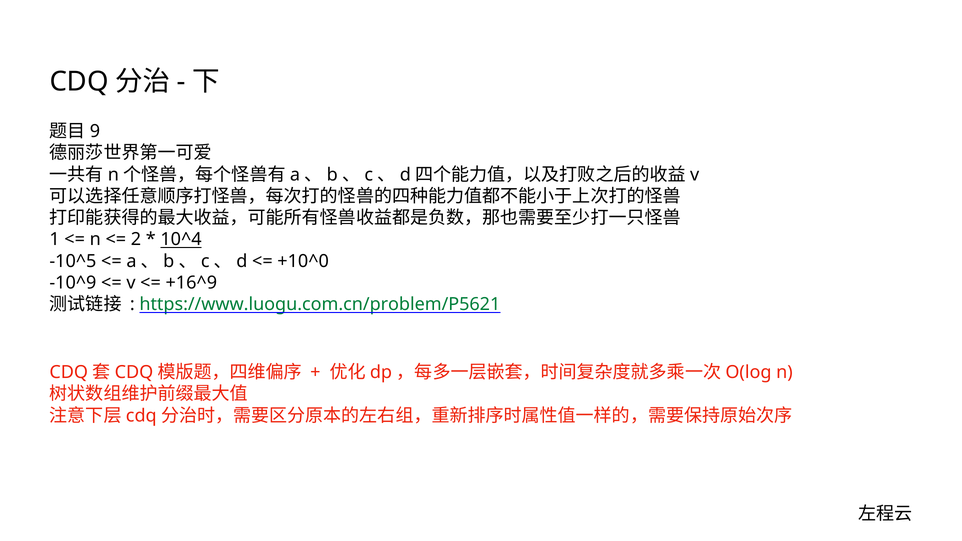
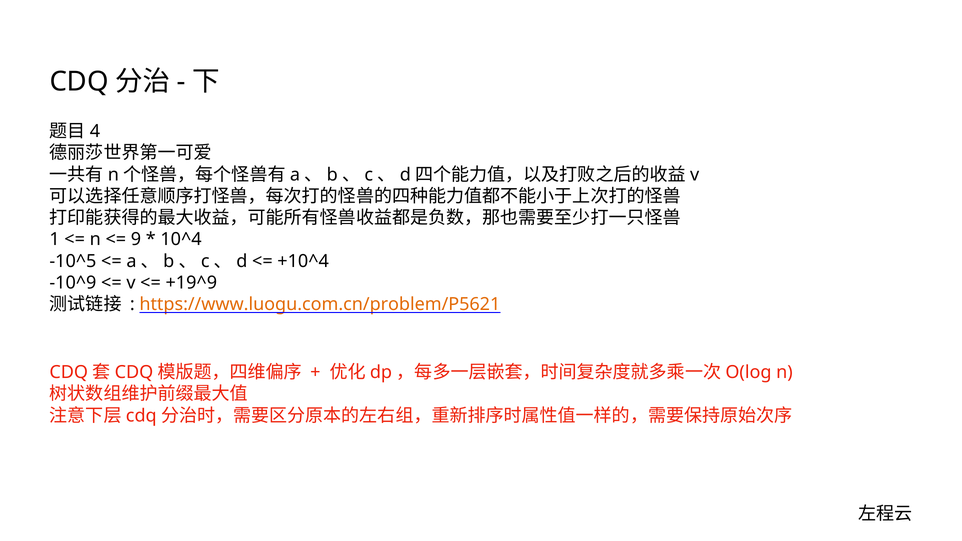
9: 9 -> 4
2: 2 -> 9
10^4 underline: present -> none
+10^0: +10^0 -> +10^4
+16^9: +16^9 -> +19^9
https://www.luogu.com.cn/problem/P5621 colour: green -> orange
